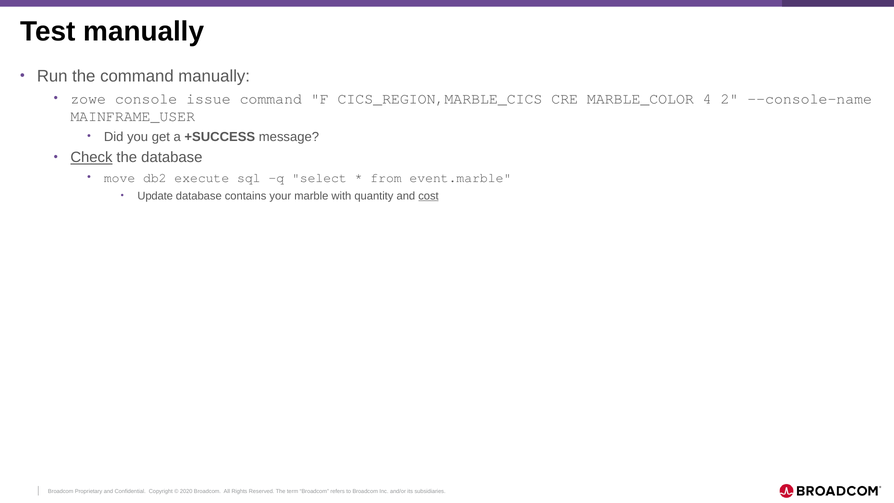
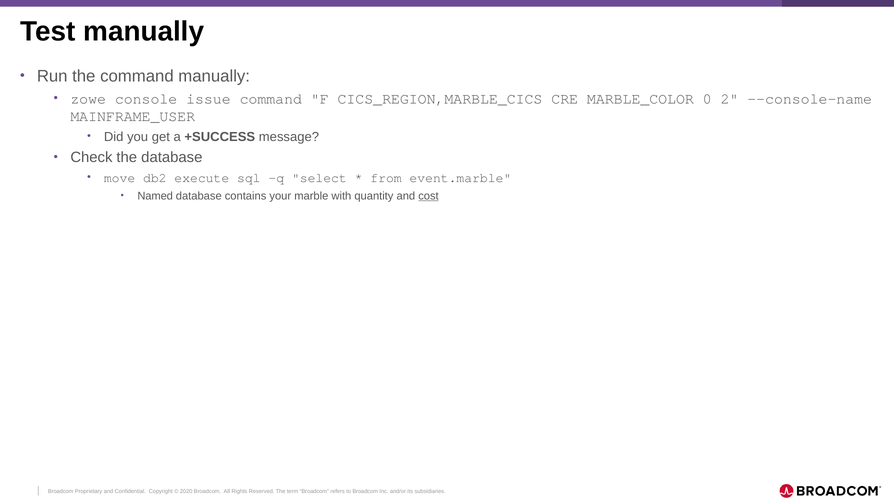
4: 4 -> 0
Check underline: present -> none
Update: Update -> Named
